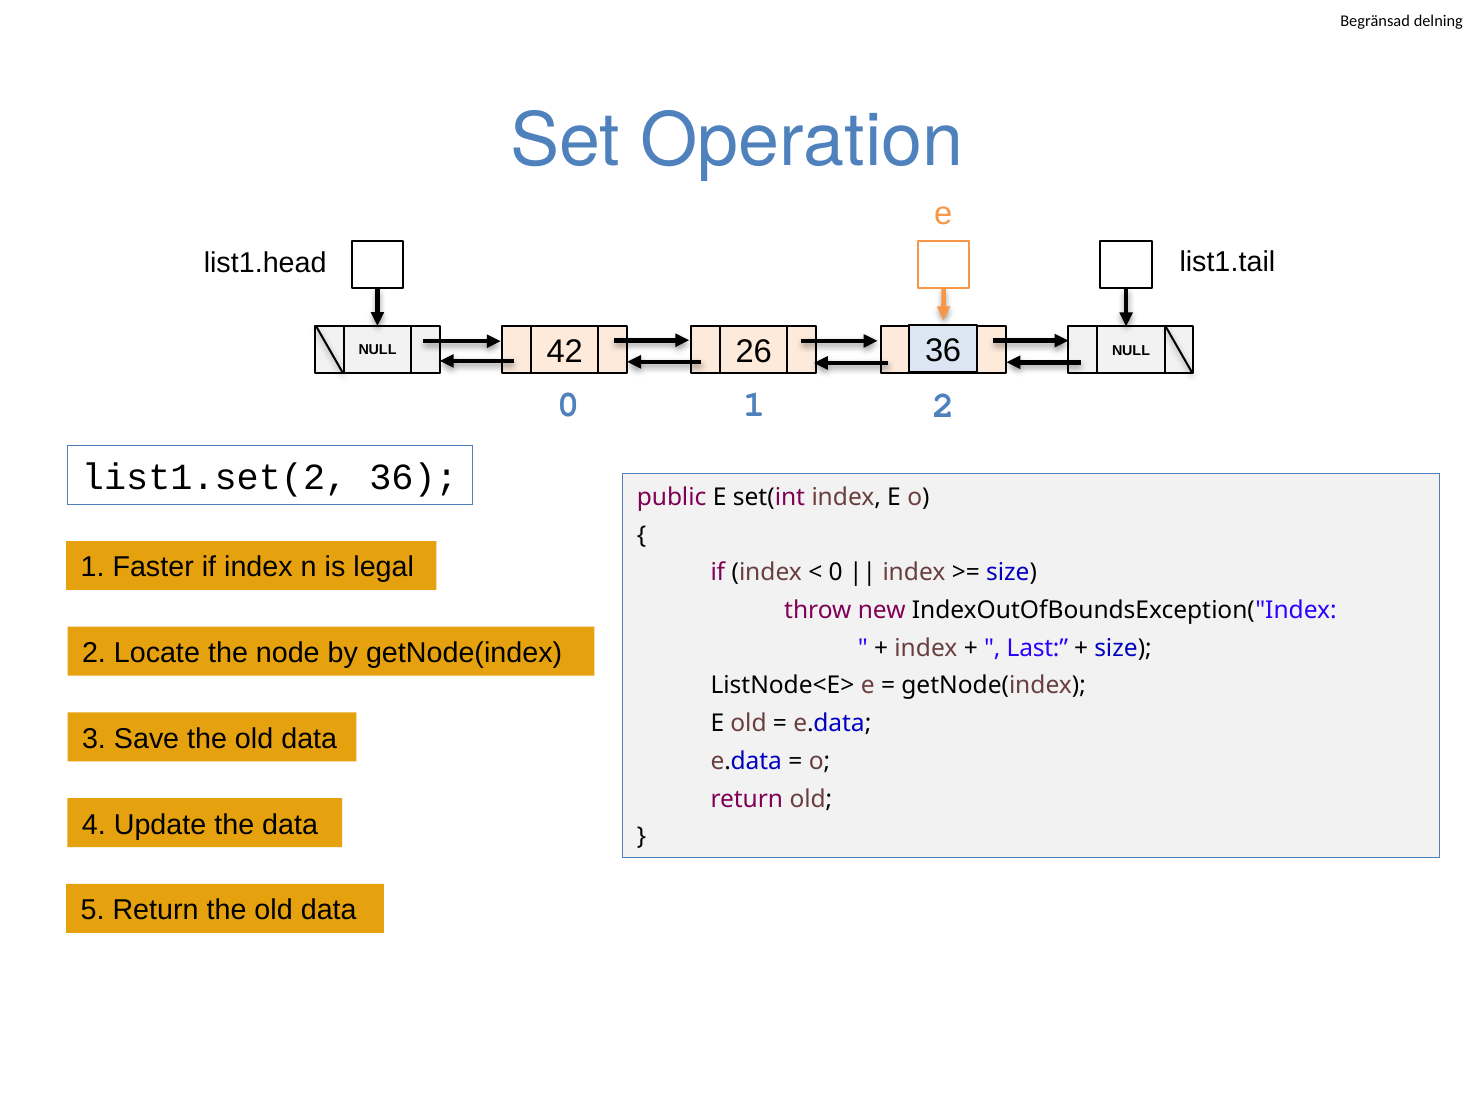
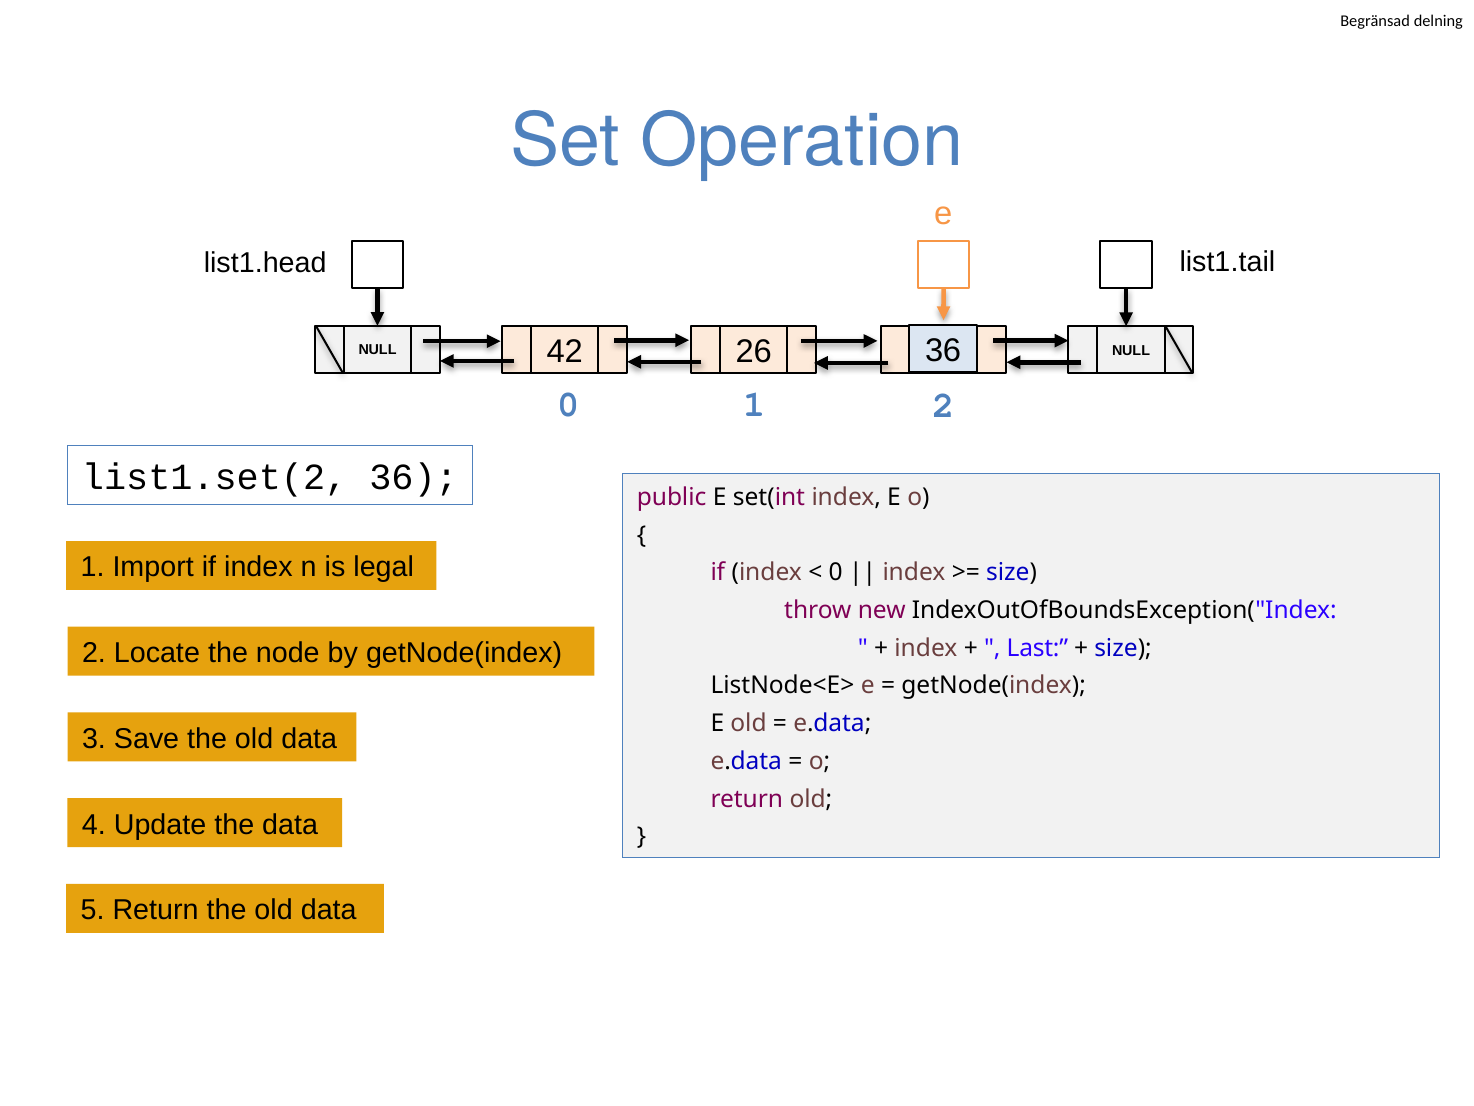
Faster: Faster -> Import
